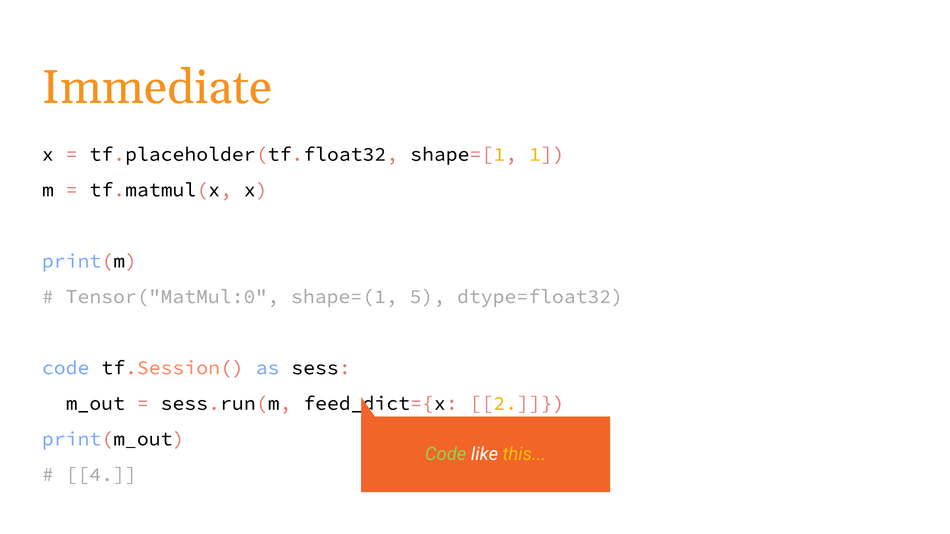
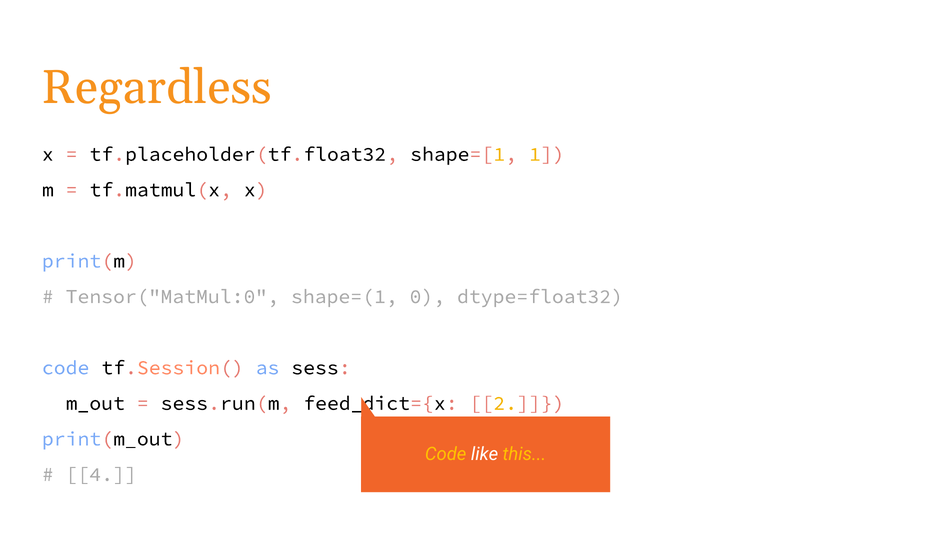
Immediate: Immediate -> Regardless
5: 5 -> 0
Code at (446, 455) colour: light green -> yellow
